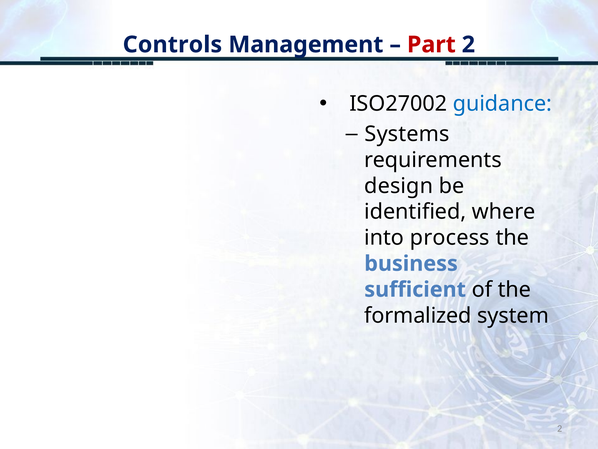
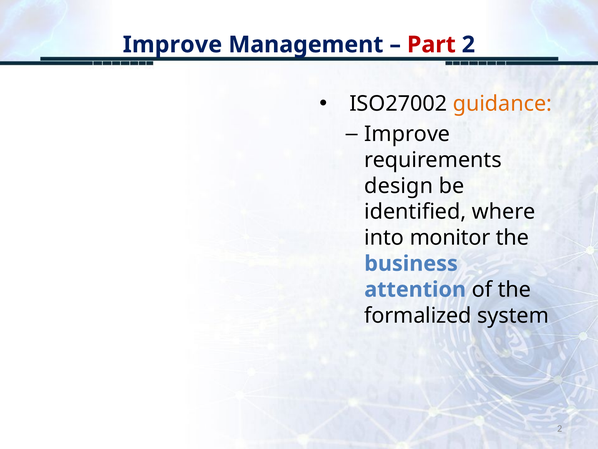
Controls at (172, 45): Controls -> Improve
guidance colour: blue -> orange
Systems at (407, 134): Systems -> Improve
process: process -> monitor
sufficient: sufficient -> attention
